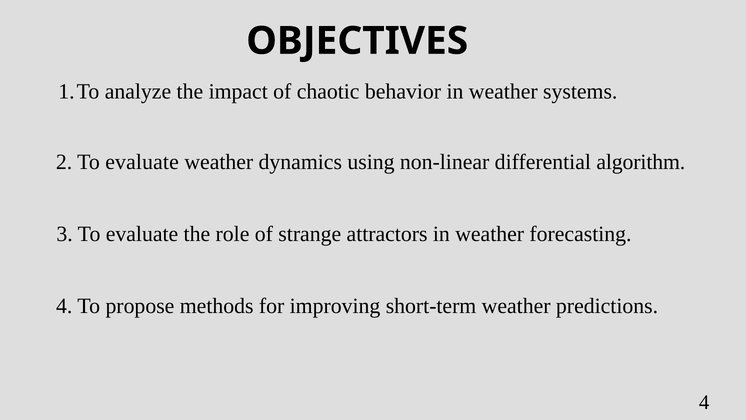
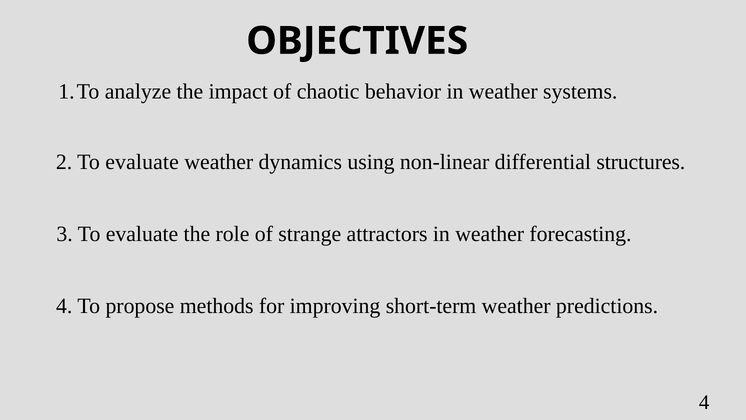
algorithm: algorithm -> structures
